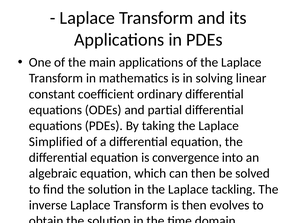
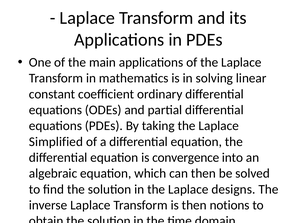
tackling: tackling -> designs
evolves: evolves -> notions
